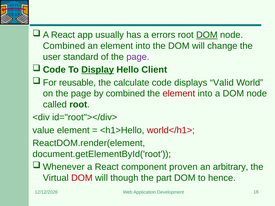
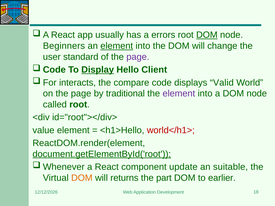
Combined at (64, 46): Combined -> Beginners
element at (117, 46) underline: none -> present
reusable: reusable -> interacts
calculate: calculate -> compare
by combined: combined -> traditional
element at (179, 94) colour: red -> purple
document.getElementById('root underline: none -> present
proven: proven -> update
arbitrary: arbitrary -> suitable
DOM at (82, 178) colour: red -> orange
though: though -> returns
hence: hence -> earlier
